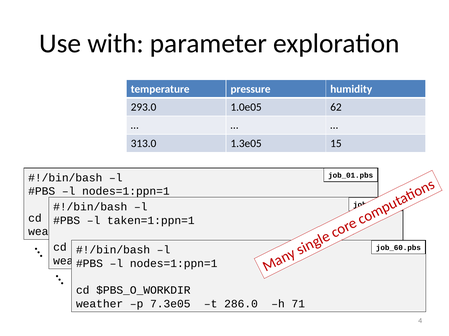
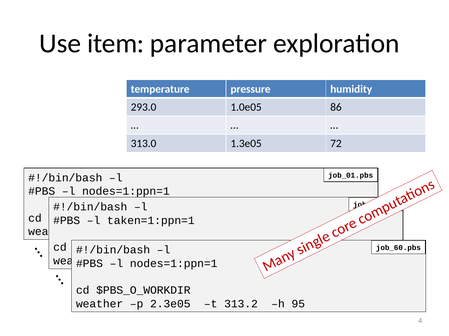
with: with -> item
62: 62 -> 86
15: 15 -> 72
7.3e05: 7.3e05 -> 2.3e05
286.0: 286.0 -> 313.2
71: 71 -> 95
